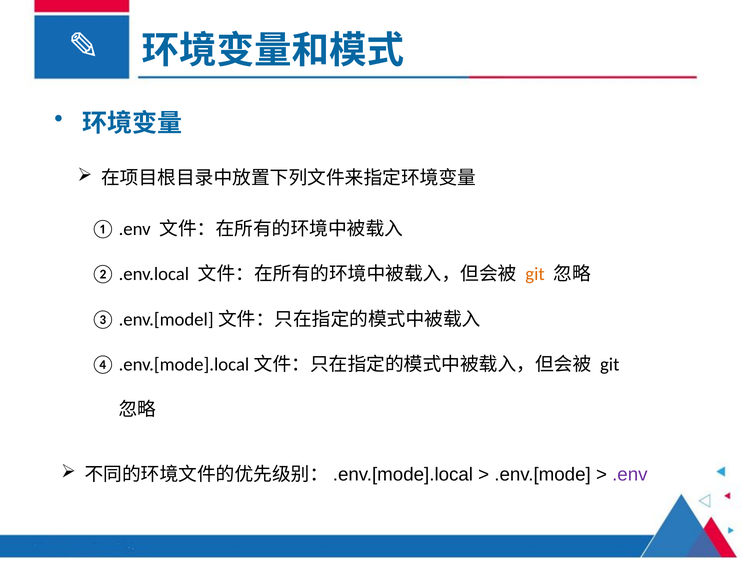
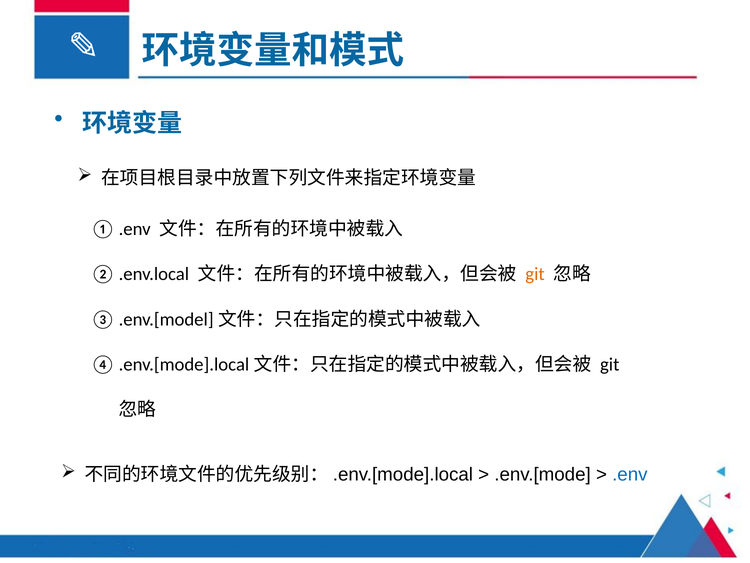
.env colour: purple -> blue
